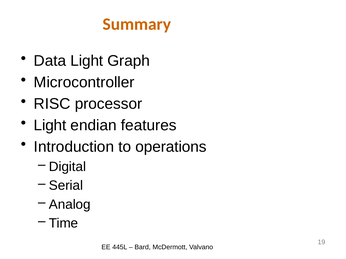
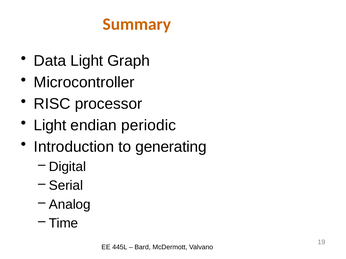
features: features -> periodic
operations: operations -> generating
